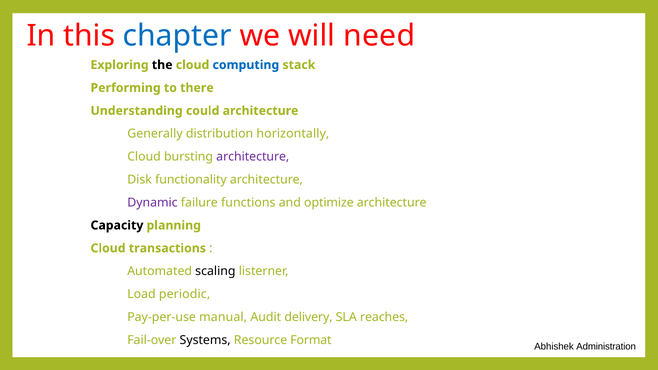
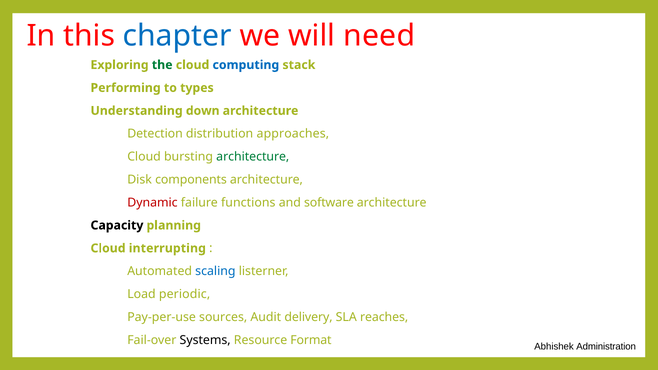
the colour: black -> green
there: there -> types
could: could -> down
Generally: Generally -> Detection
horizontally: horizontally -> approaches
architecture at (253, 157) colour: purple -> green
functionality: functionality -> components
Dynamic colour: purple -> red
optimize: optimize -> software
transactions: transactions -> interrupting
scaling colour: black -> blue
manual: manual -> sources
